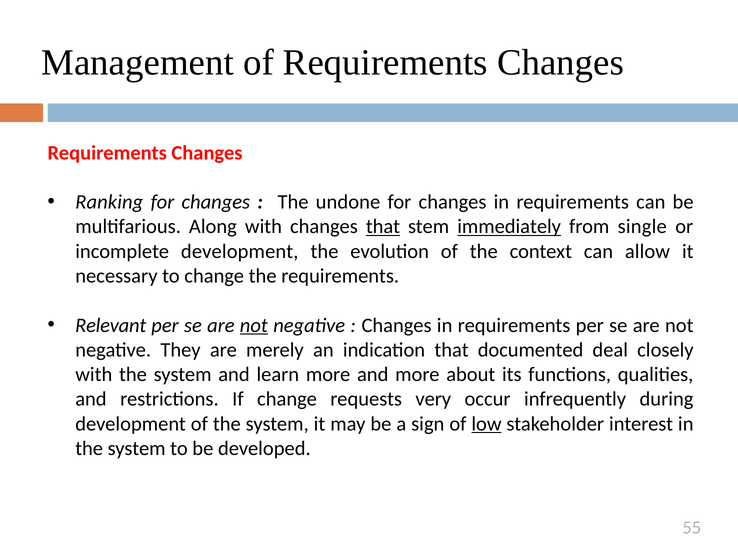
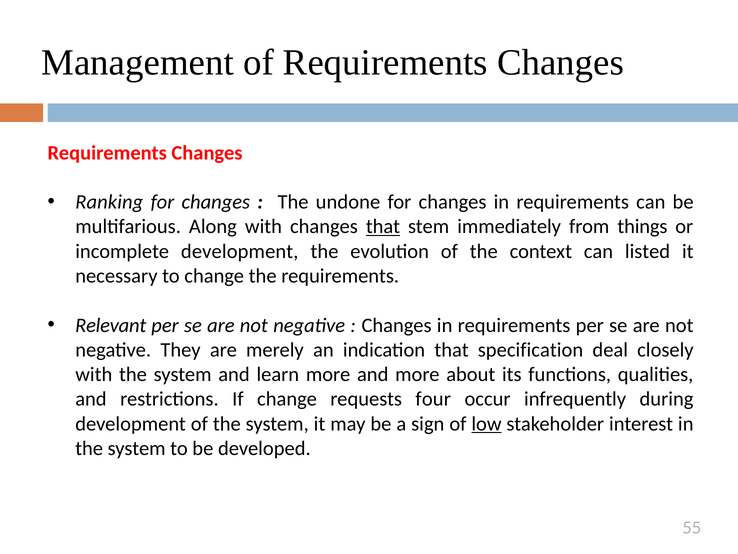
immediately underline: present -> none
single: single -> things
allow: allow -> listed
not at (254, 325) underline: present -> none
documented: documented -> specification
very: very -> four
